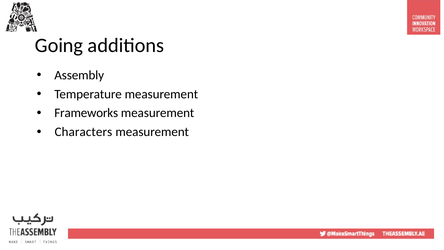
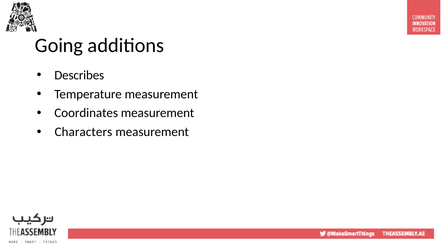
Assembly: Assembly -> Describes
Frameworks: Frameworks -> Coordinates
